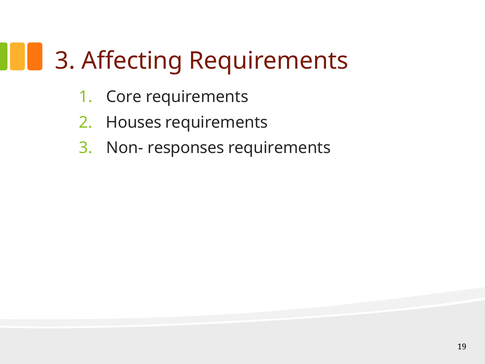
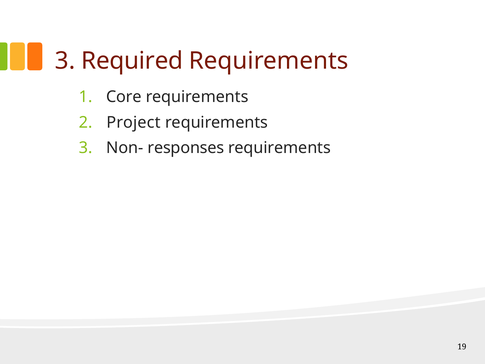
Affecting: Affecting -> Required
Houses: Houses -> Project
